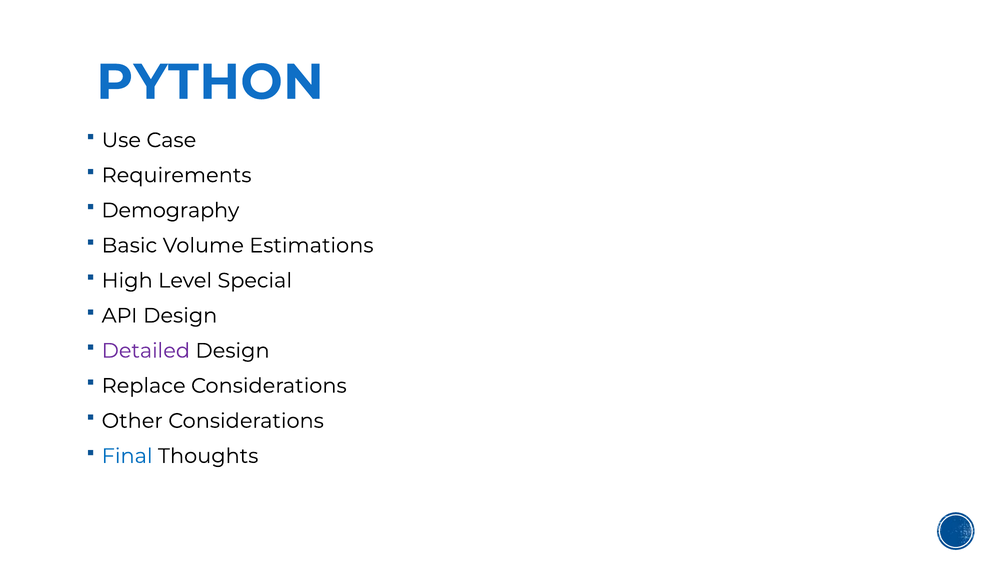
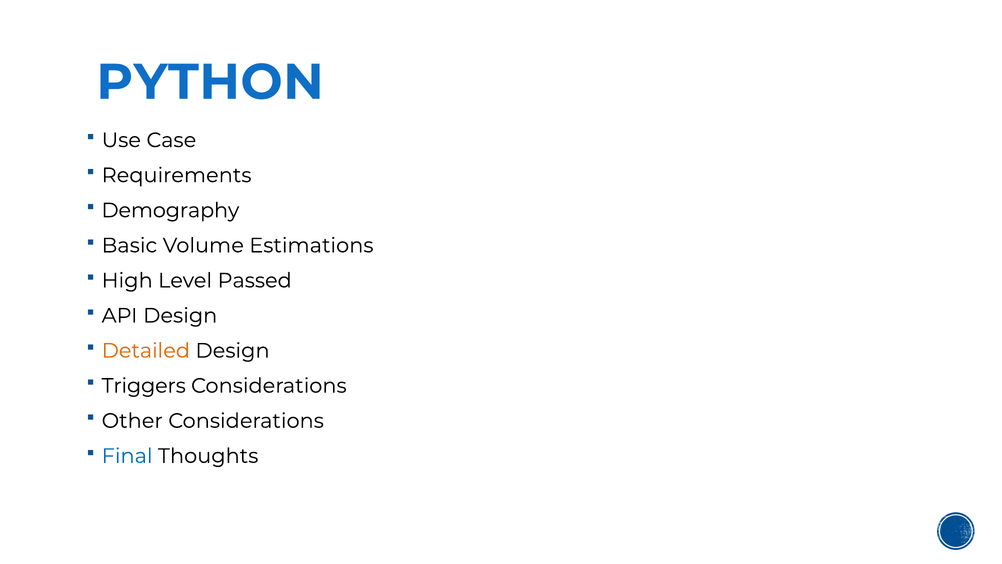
Special: Special -> Passed
Detailed colour: purple -> orange
Replace: Replace -> Triggers
